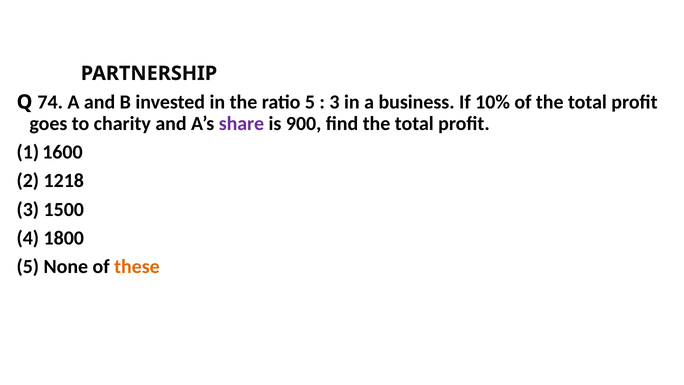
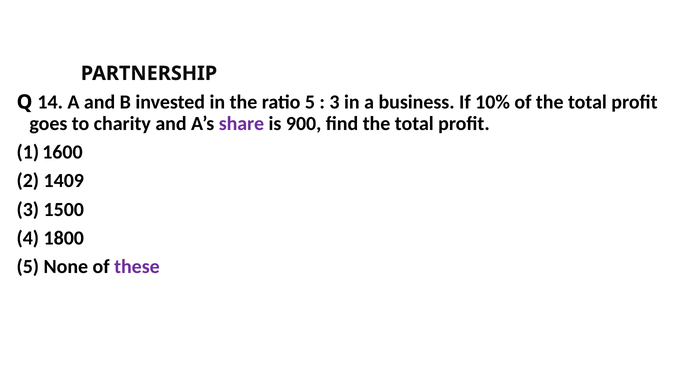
74: 74 -> 14
1218: 1218 -> 1409
these colour: orange -> purple
